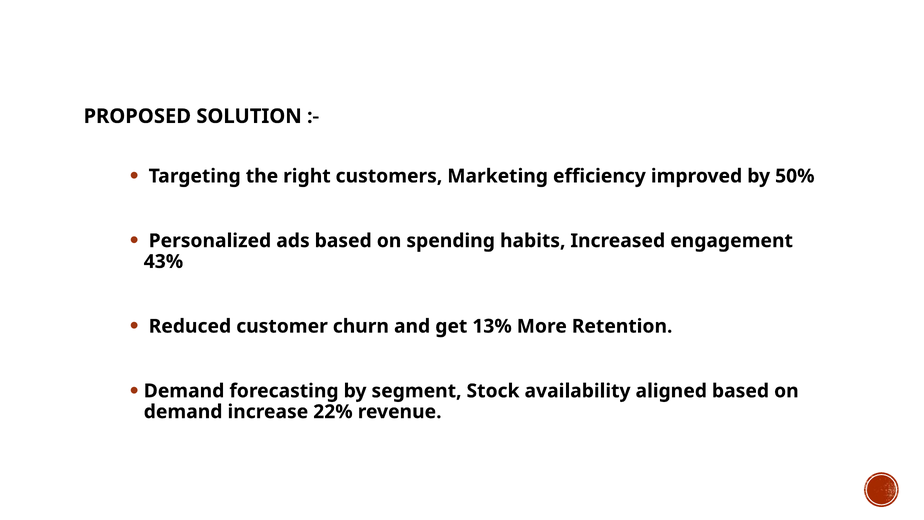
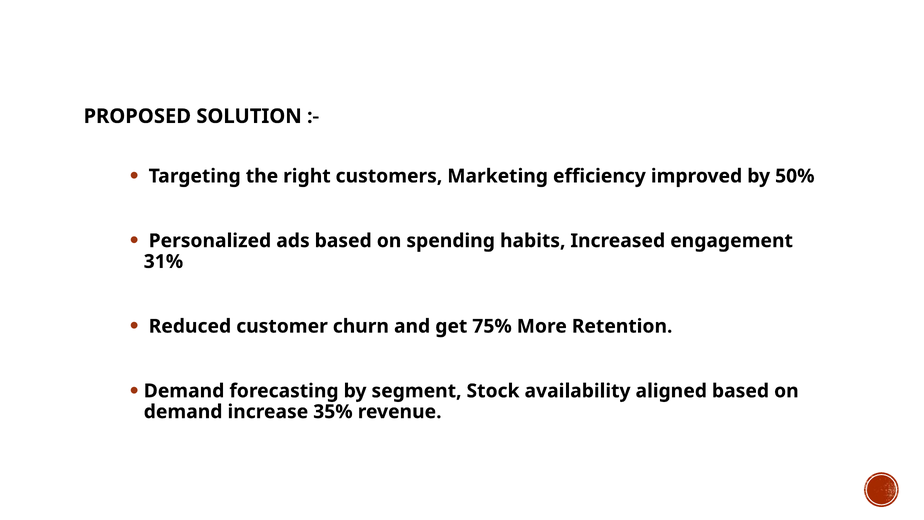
43%: 43% -> 31%
13%: 13% -> 75%
22%: 22% -> 35%
